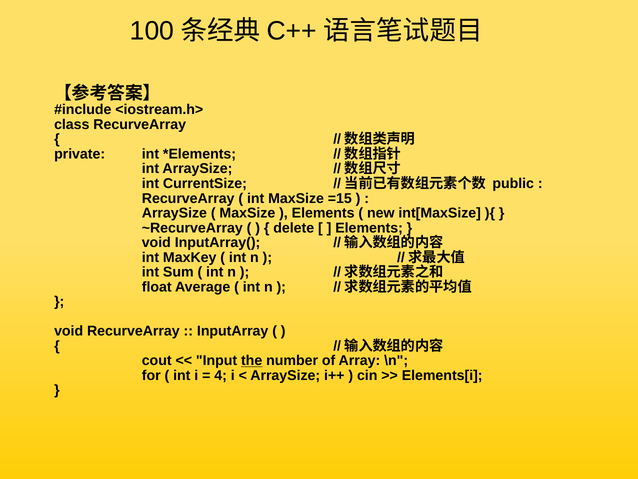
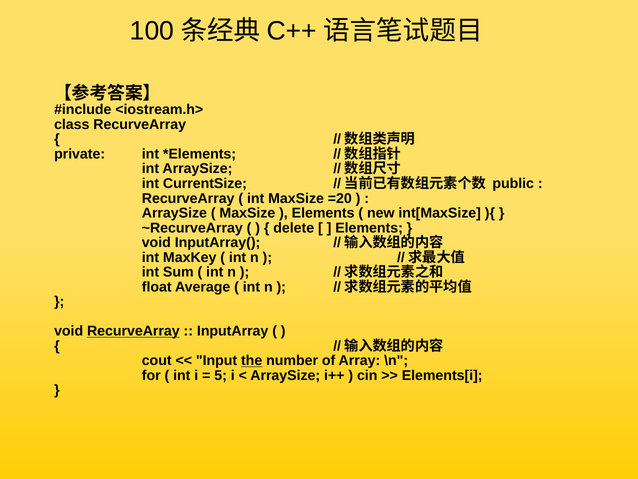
=15: =15 -> =20
RecurveArray at (133, 331) underline: none -> present
4: 4 -> 5
